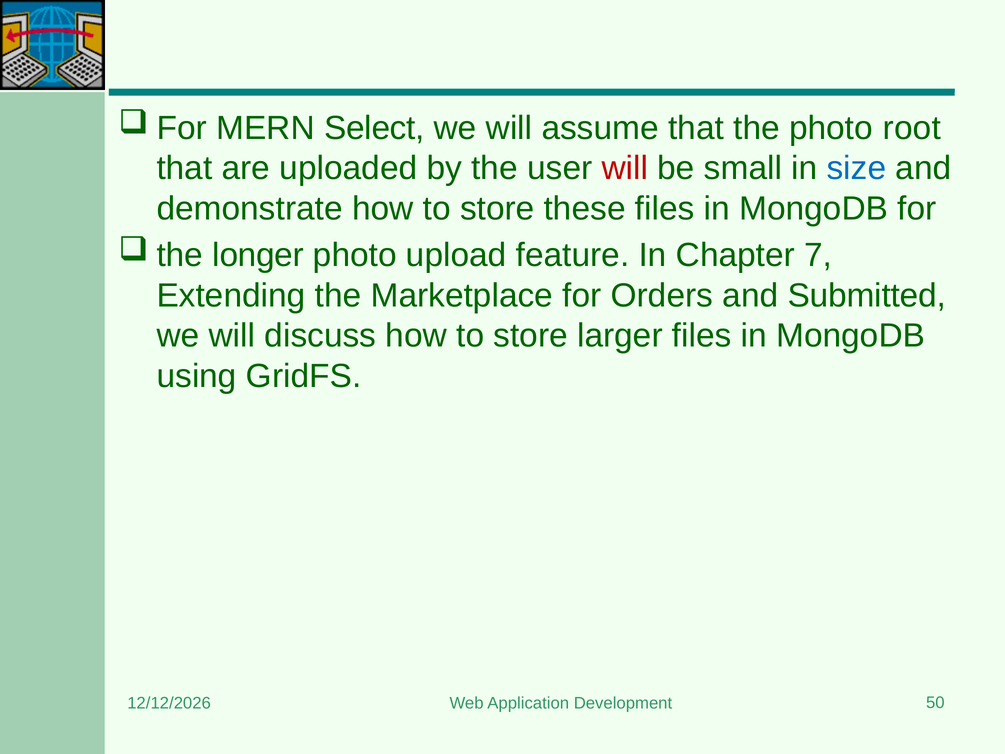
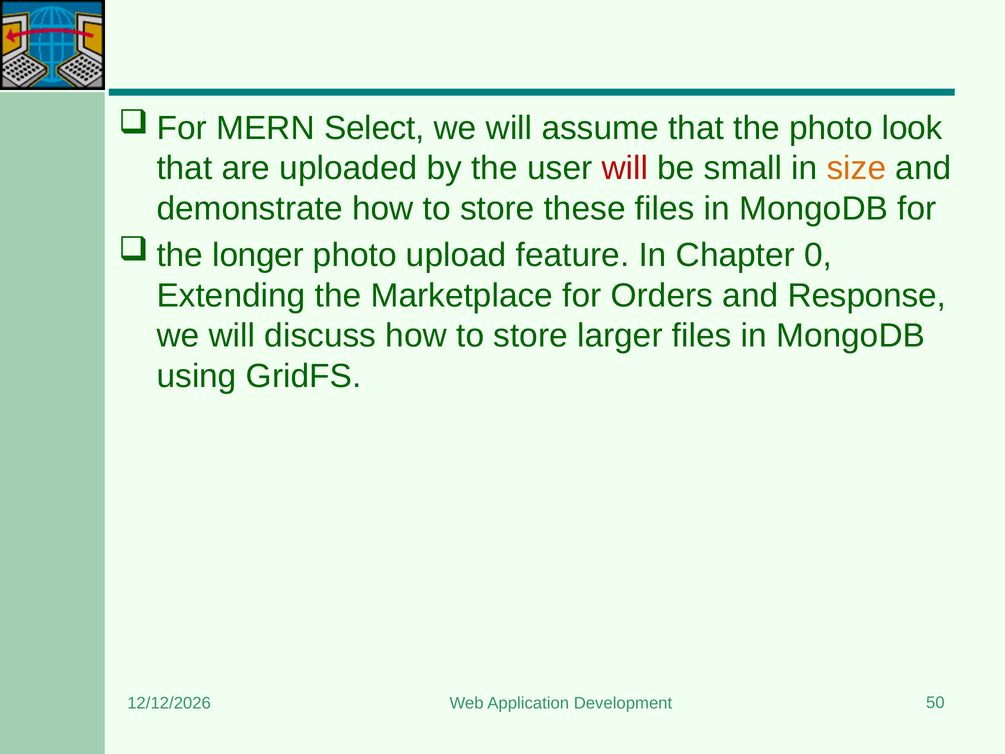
root: root -> look
size colour: blue -> orange
7: 7 -> 0
Submitted: Submitted -> Response
